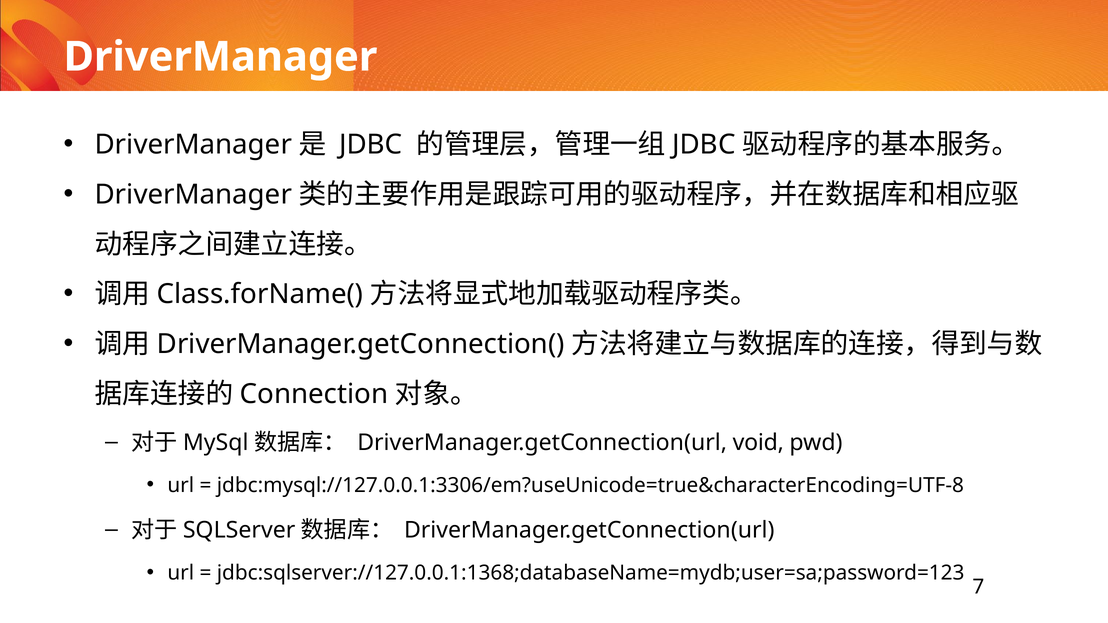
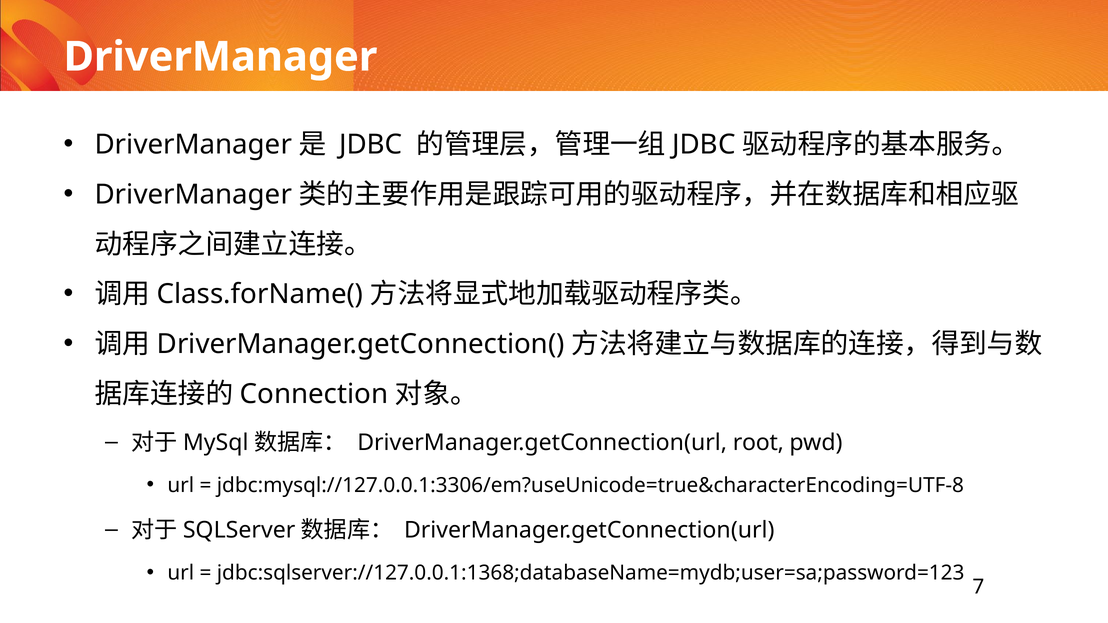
void: void -> root
